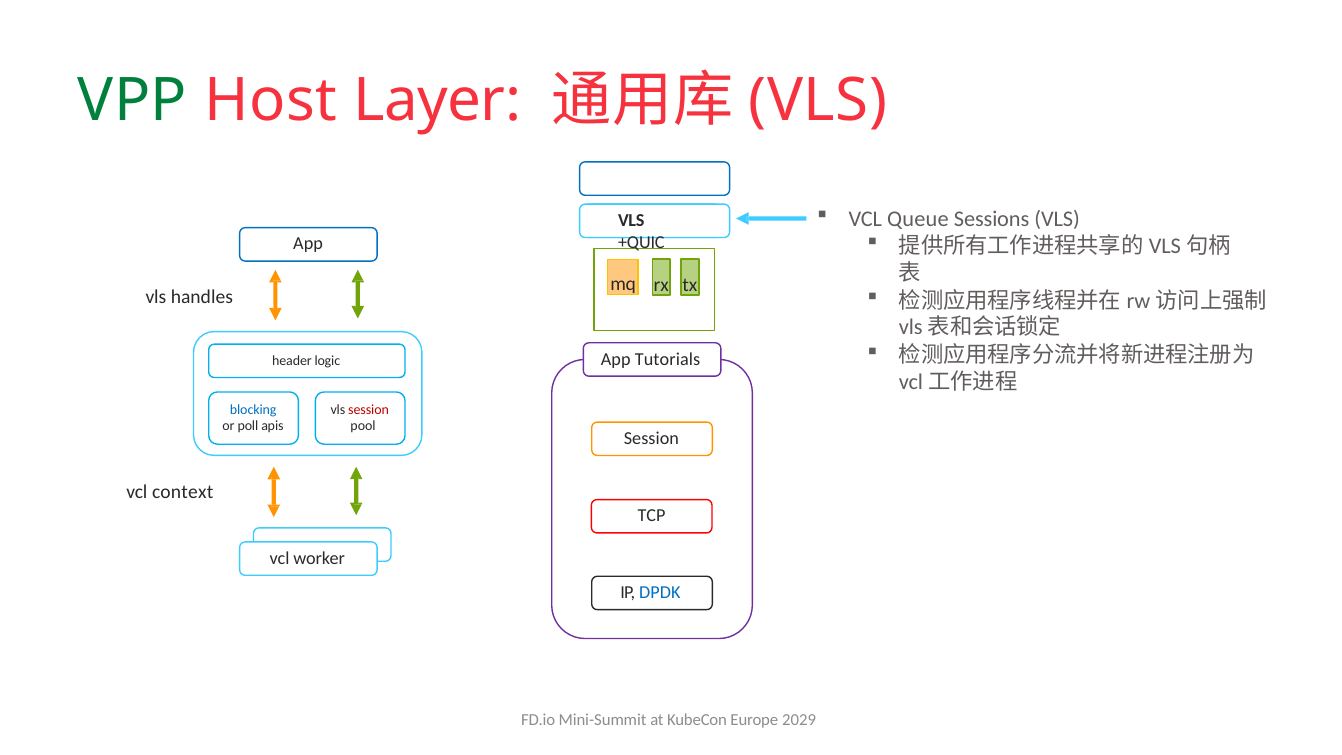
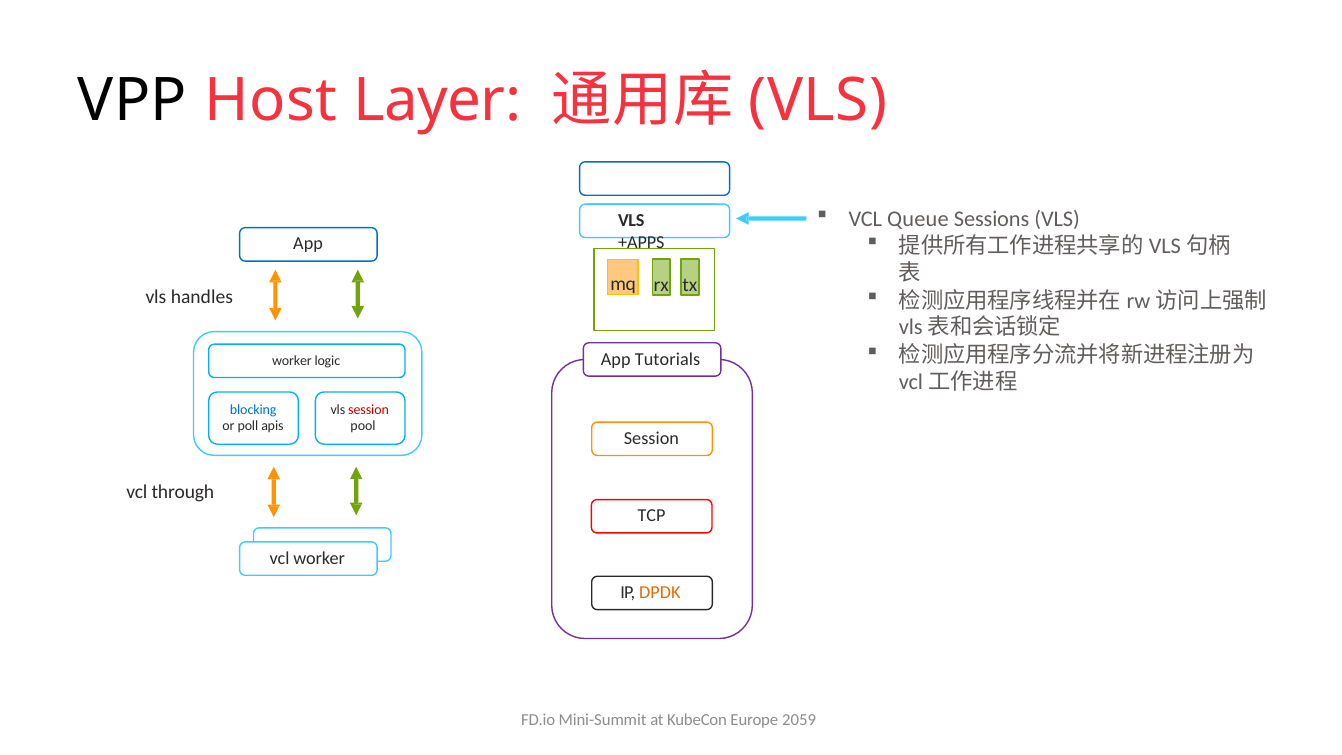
VPP colour: green -> black
+QUIC: +QUIC -> +APPS
header at (292, 360): header -> worker
context: context -> through
DPDK colour: blue -> orange
2029: 2029 -> 2059
